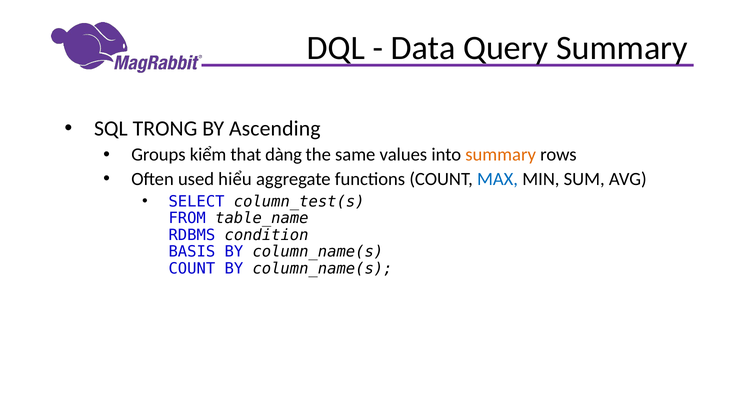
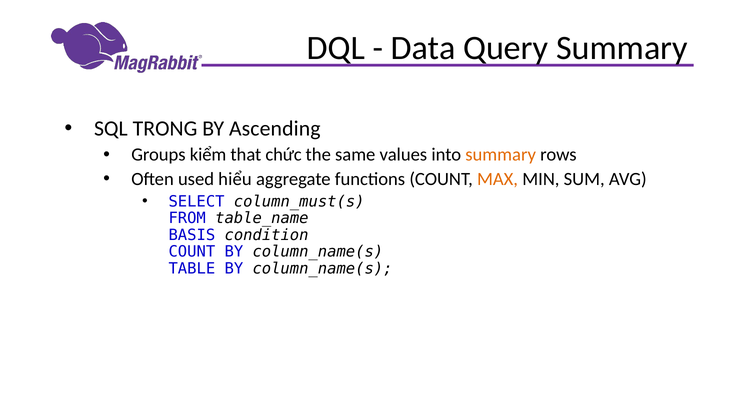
dàng: dàng -> chức
MAX colour: blue -> orange
column_test(s: column_test(s -> column_must(s
RDBMS: RDBMS -> BASIS
BASIS at (192, 252): BASIS -> COUNT
COUNT at (192, 269): COUNT -> TABLE
